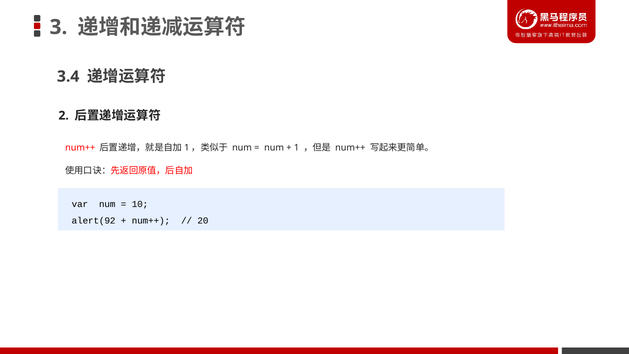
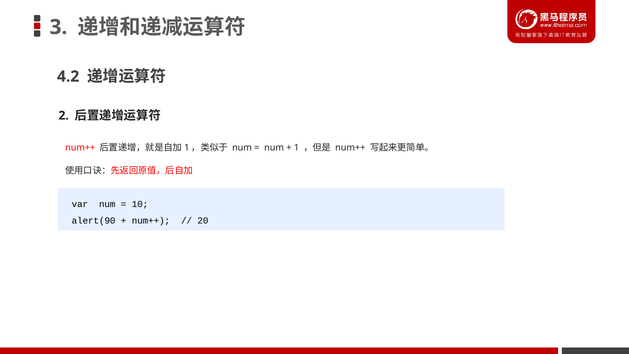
3.4: 3.4 -> 4.2
alert(92: alert(92 -> alert(90
